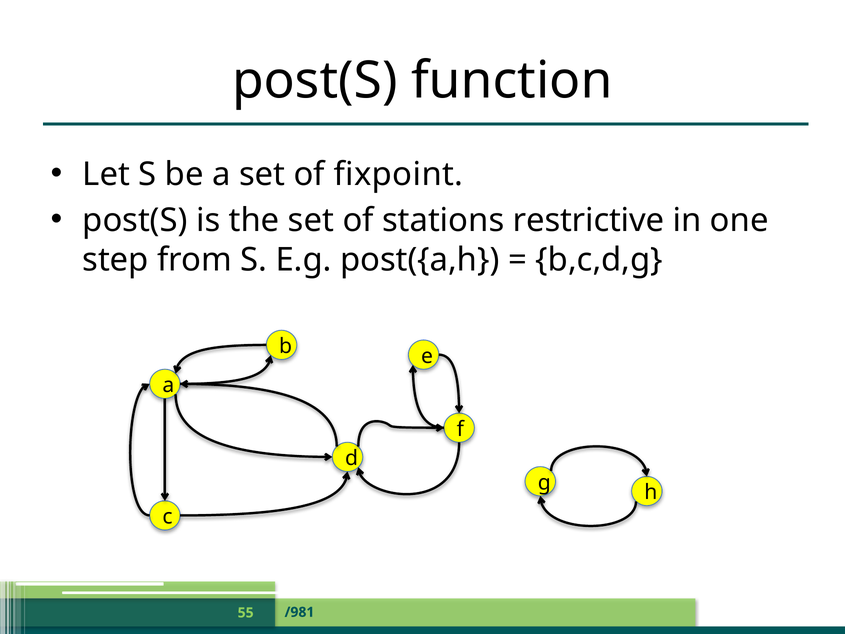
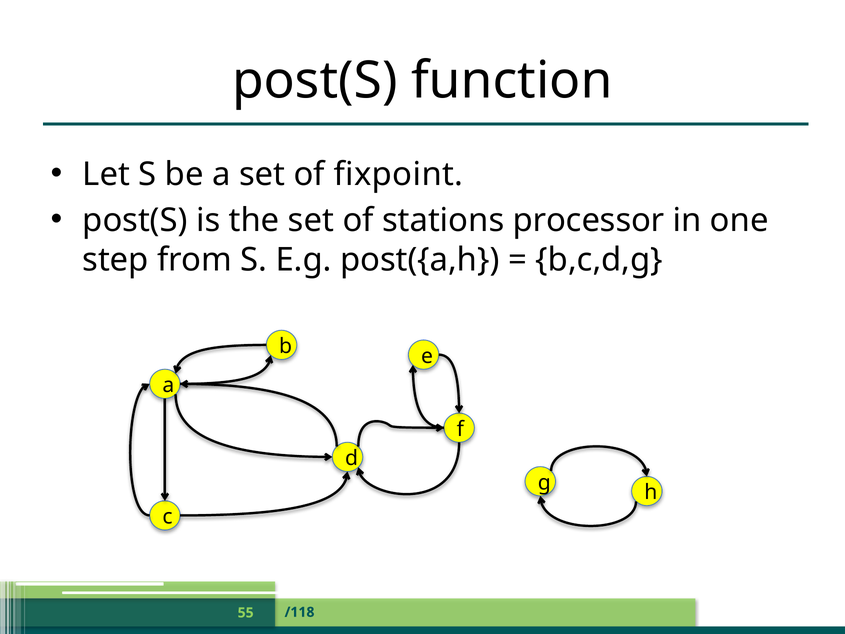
restrictive: restrictive -> processor
/981: /981 -> /118
